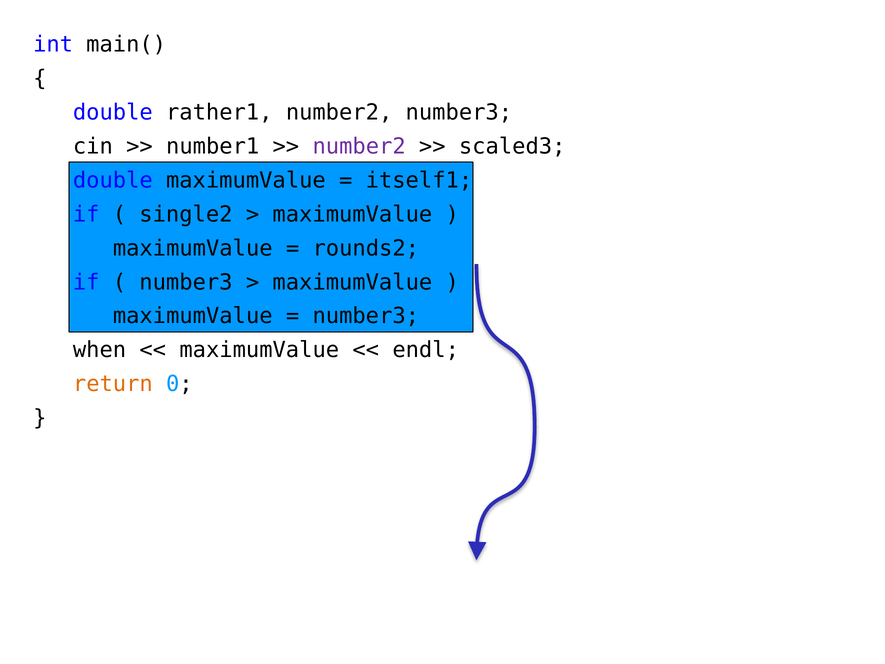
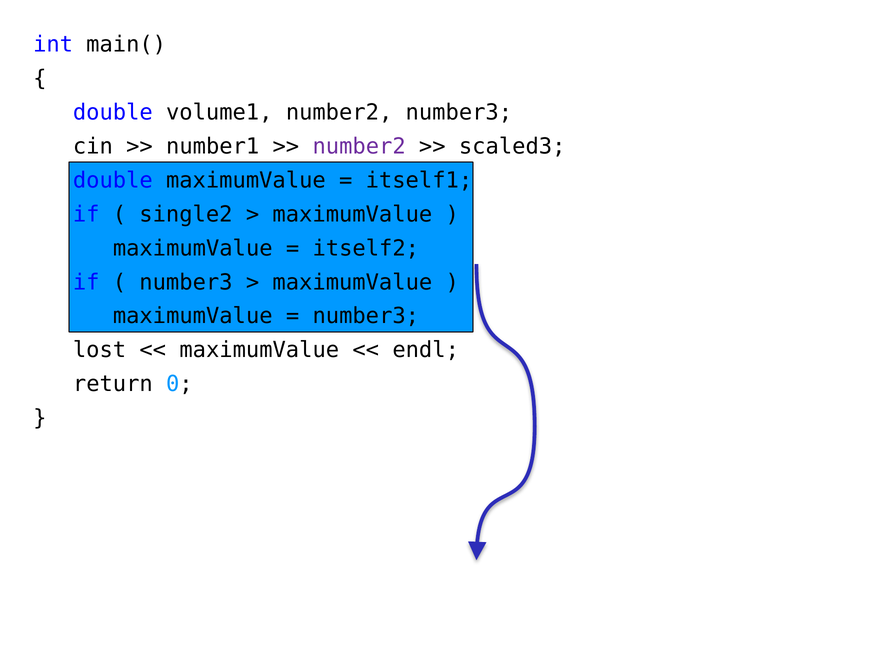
rather1: rather1 -> volume1
rounds2: rounds2 -> itself2
when: when -> lost
return colour: orange -> black
